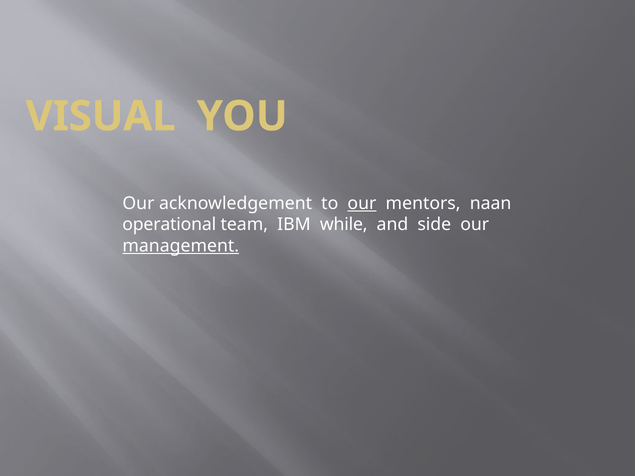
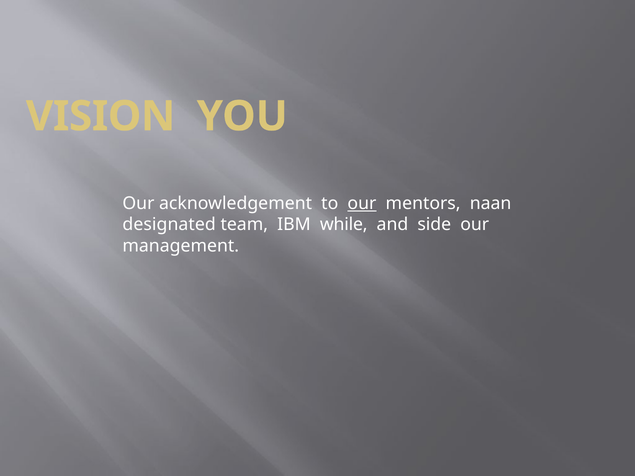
VISUAL: VISUAL -> VISION
operational: operational -> designated
management underline: present -> none
